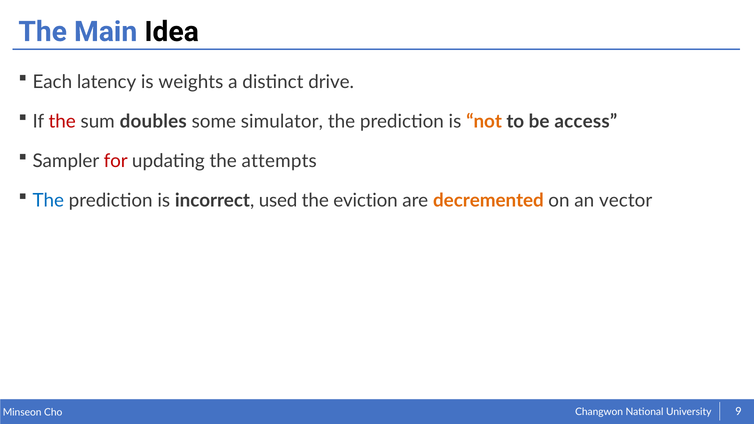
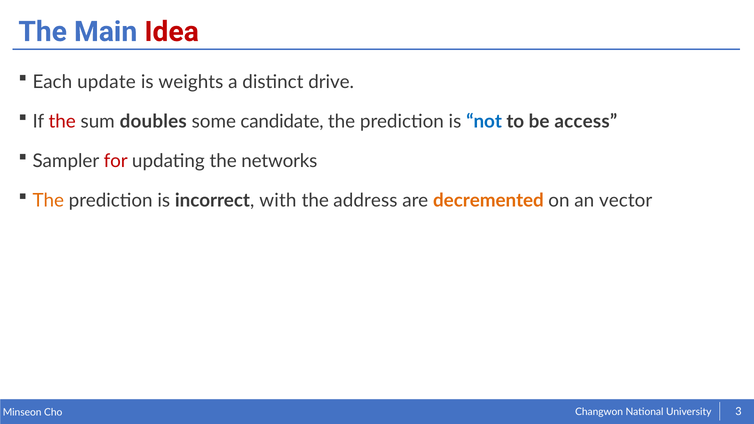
Idea colour: black -> red
latency: latency -> update
simulator: simulator -> candidate
not colour: orange -> blue
attempts: attempts -> networks
The at (48, 200) colour: blue -> orange
used: used -> with
eviction: eviction -> address
9: 9 -> 3
